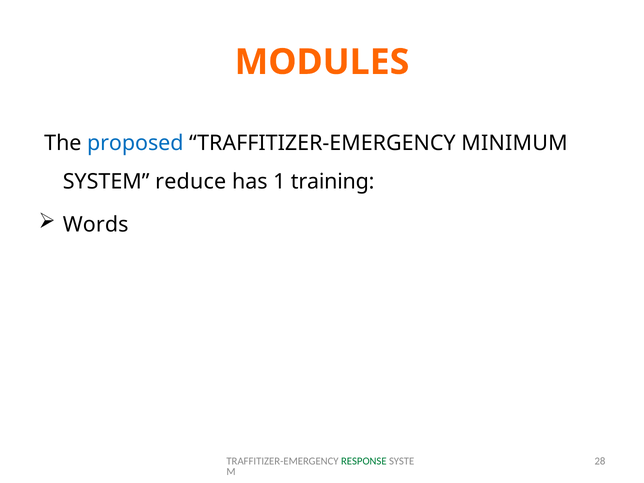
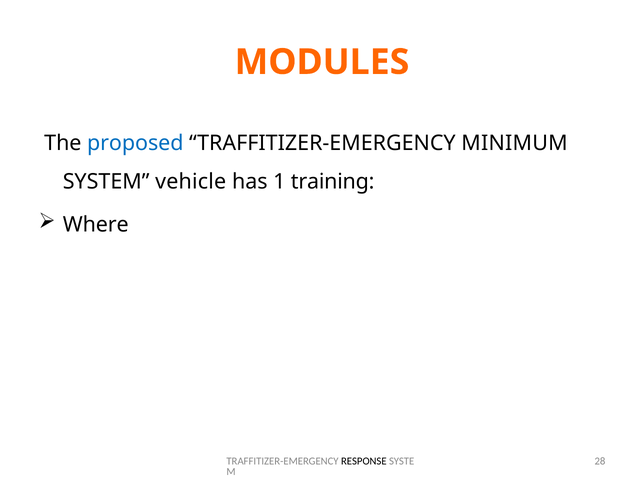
reduce: reduce -> vehicle
Words: Words -> Where
RESPONSE colour: green -> black
